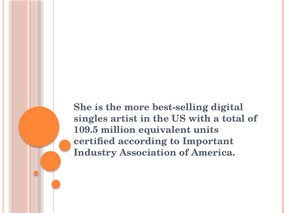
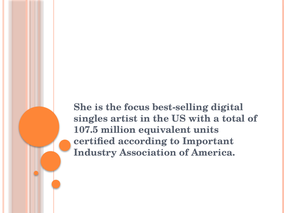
more: more -> focus
109.5: 109.5 -> 107.5
